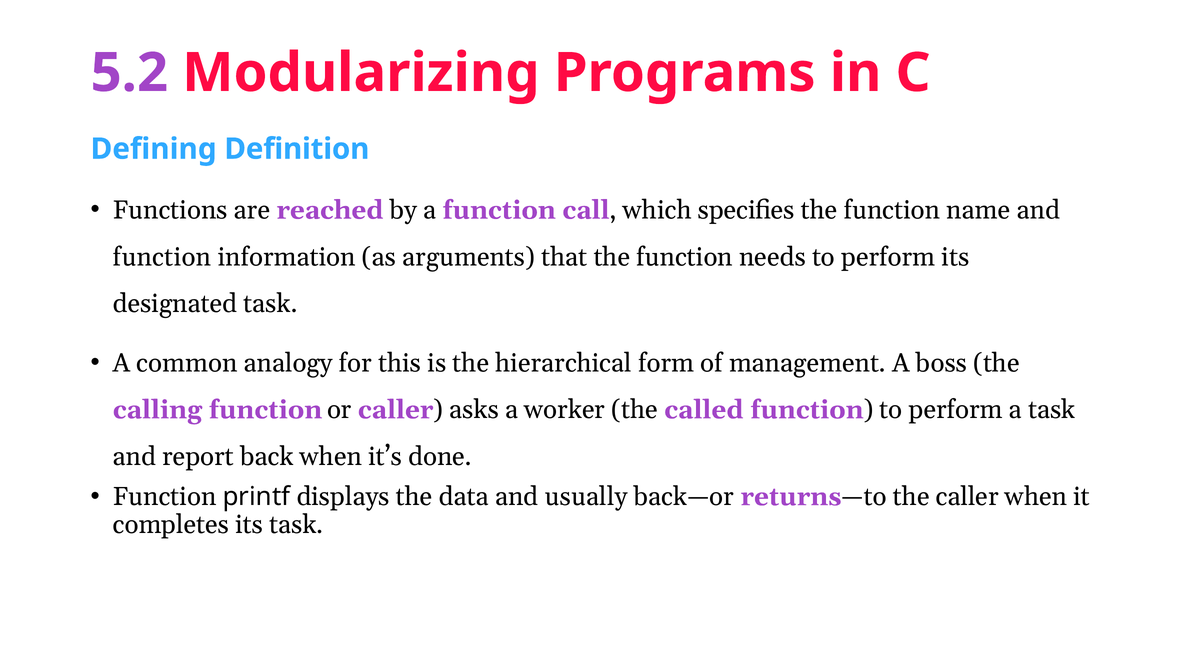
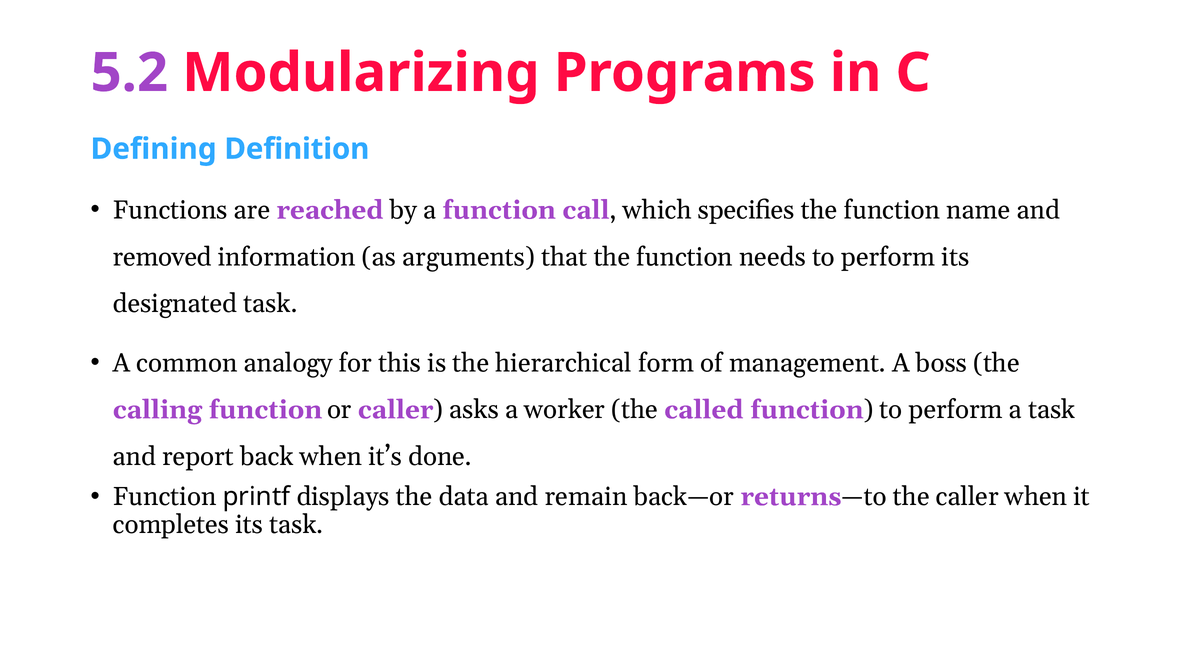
function at (162, 257): function -> removed
usually: usually -> remain
